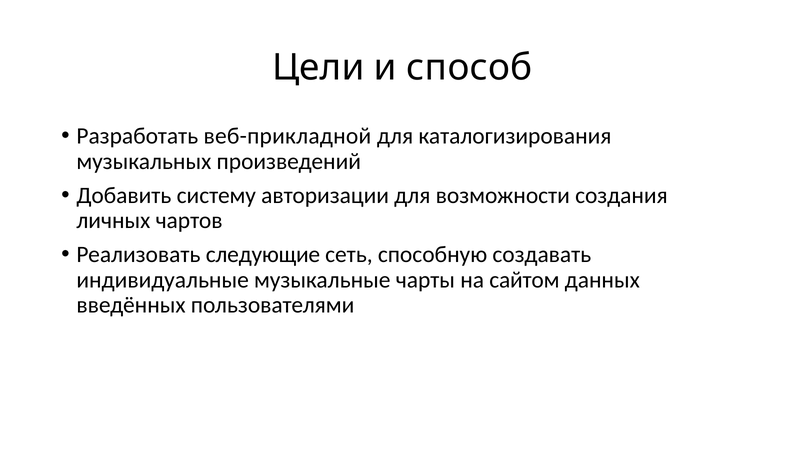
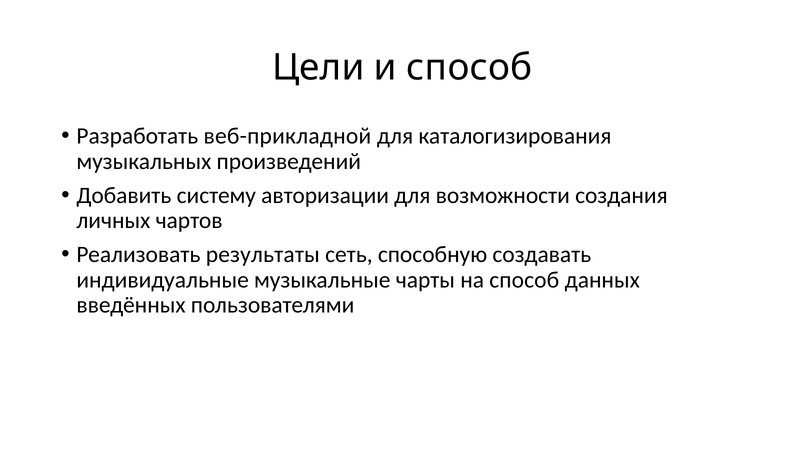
следующие: следующие -> результаты
на сайтом: сайтом -> способ
